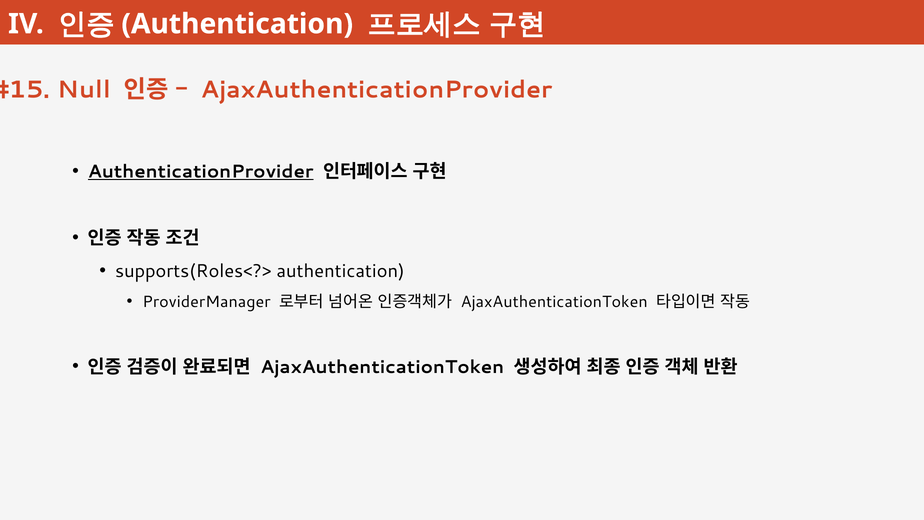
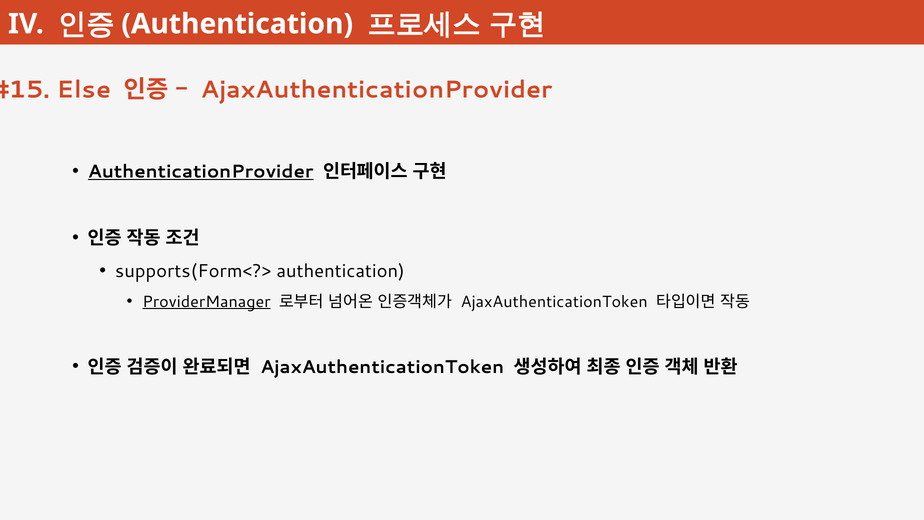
Null: Null -> Else
supports(Roles<?>: supports(Roles<?> -> supports(Form<?>
ProviderManager underline: none -> present
